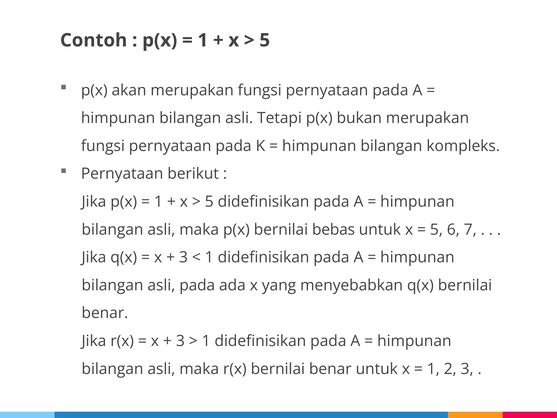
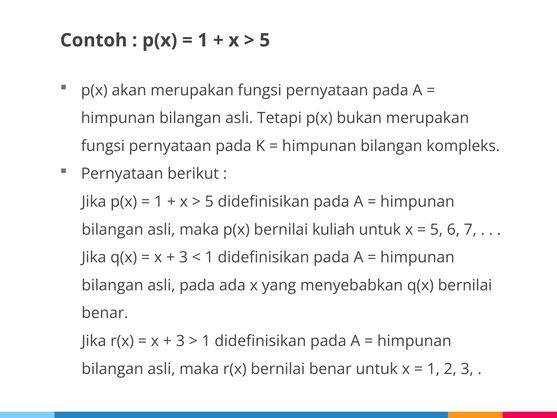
bebas: bebas -> kuliah
